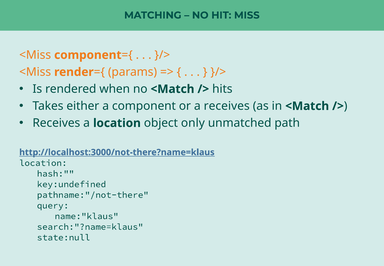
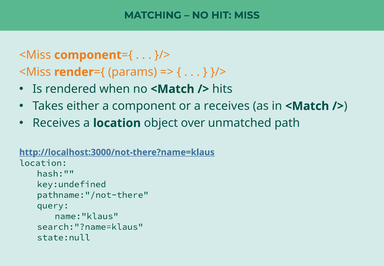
only: only -> over
